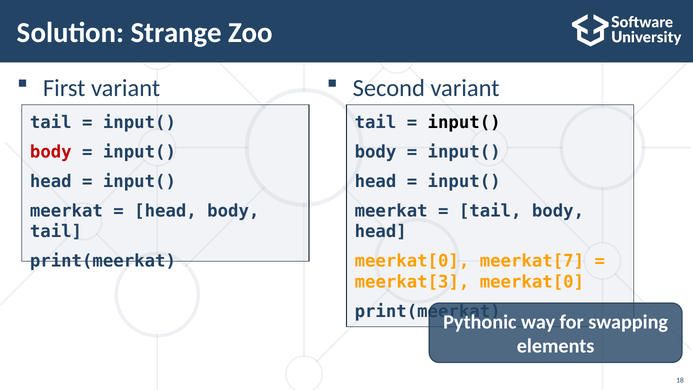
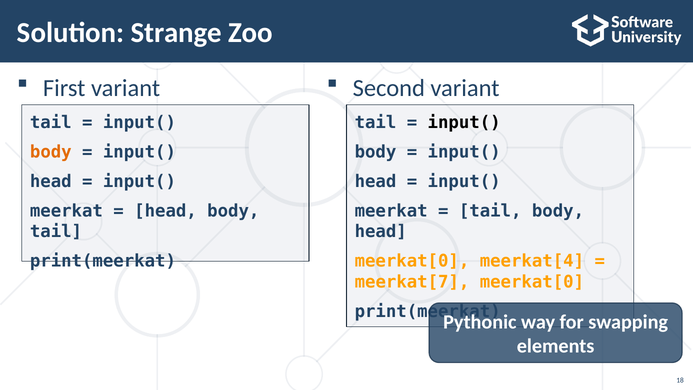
body at (51, 152) colour: red -> orange
meerkat[7: meerkat[7 -> meerkat[4
meerkat[3: meerkat[3 -> meerkat[7
